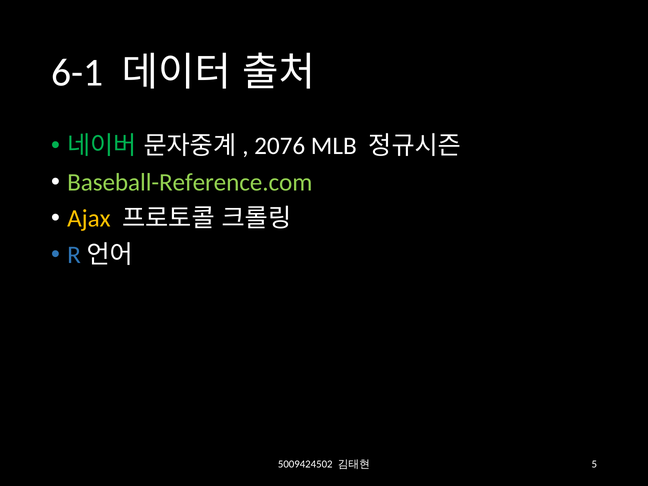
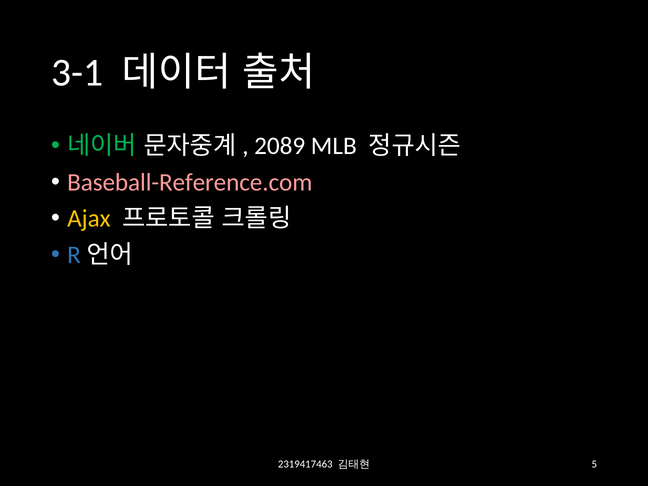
6-1: 6-1 -> 3-1
2076: 2076 -> 2089
Baseball-Reference.com colour: light green -> pink
5009424502: 5009424502 -> 2319417463
